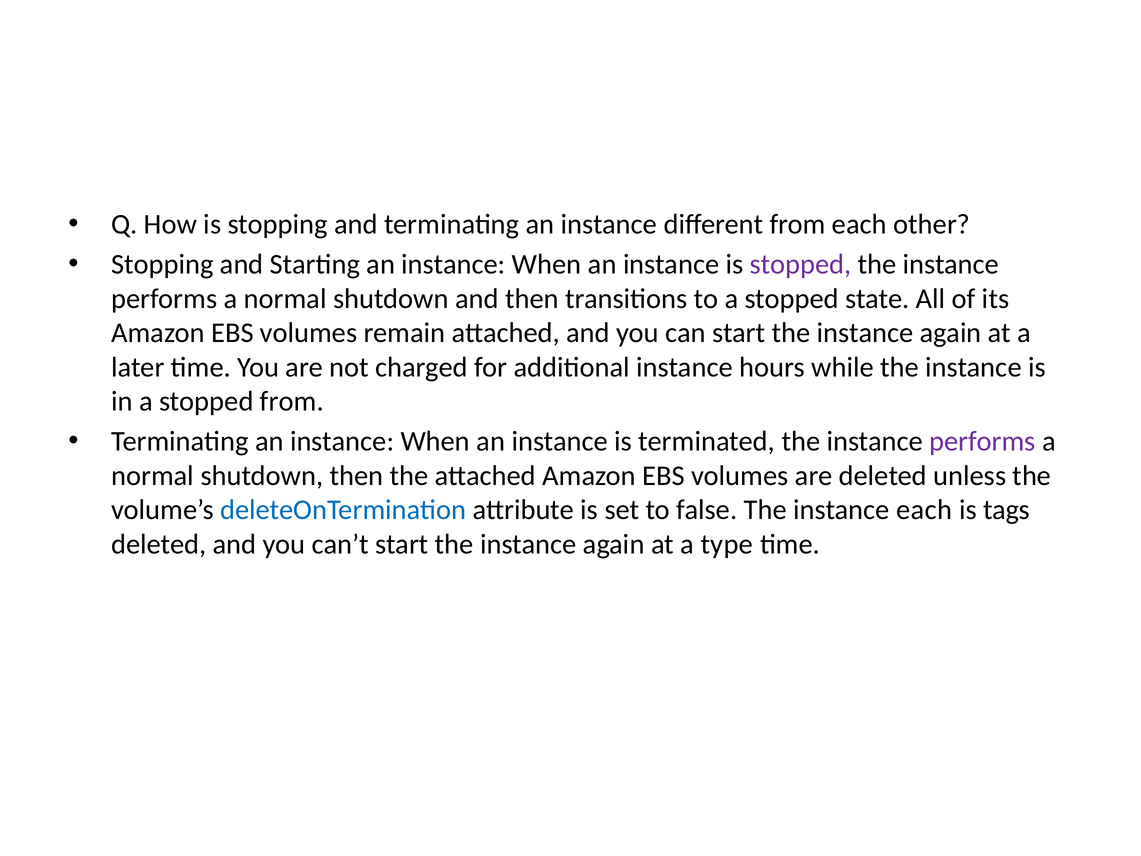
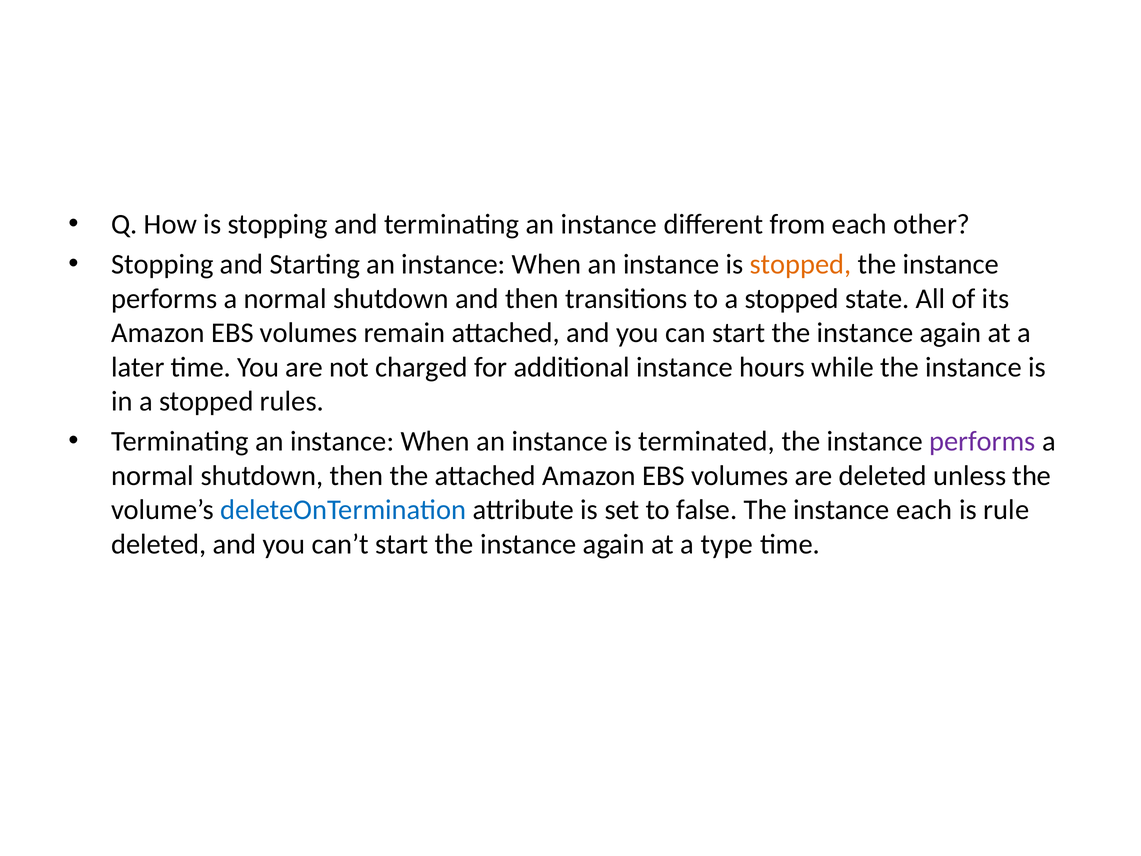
stopped at (801, 264) colour: purple -> orange
stopped from: from -> rules
tags: tags -> rule
